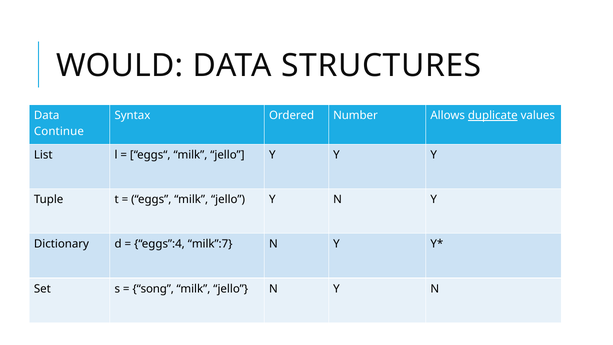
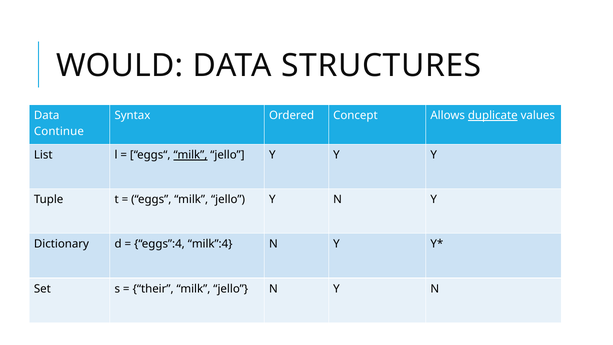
Number: Number -> Concept
milk at (190, 155) underline: none -> present
milk”:7: milk”:7 -> milk”:4
song: song -> their
